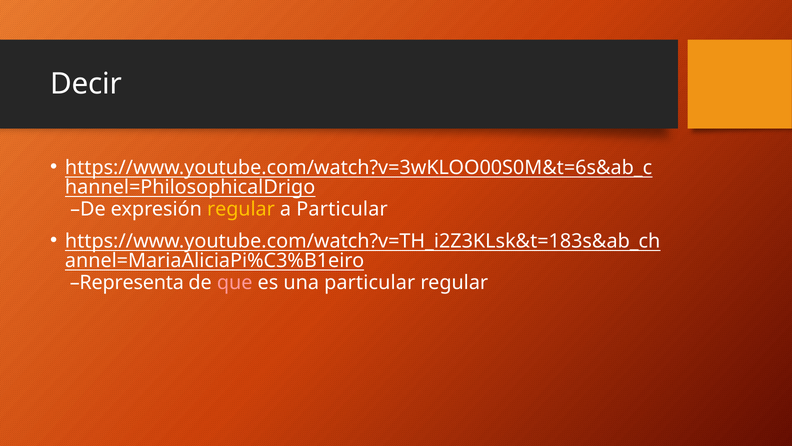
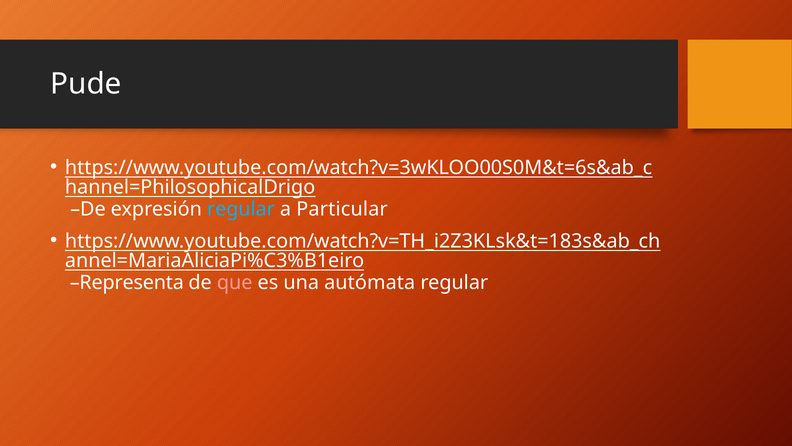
Decir: Decir -> Pude
regular at (241, 209) colour: yellow -> light blue
una particular: particular -> autómata
